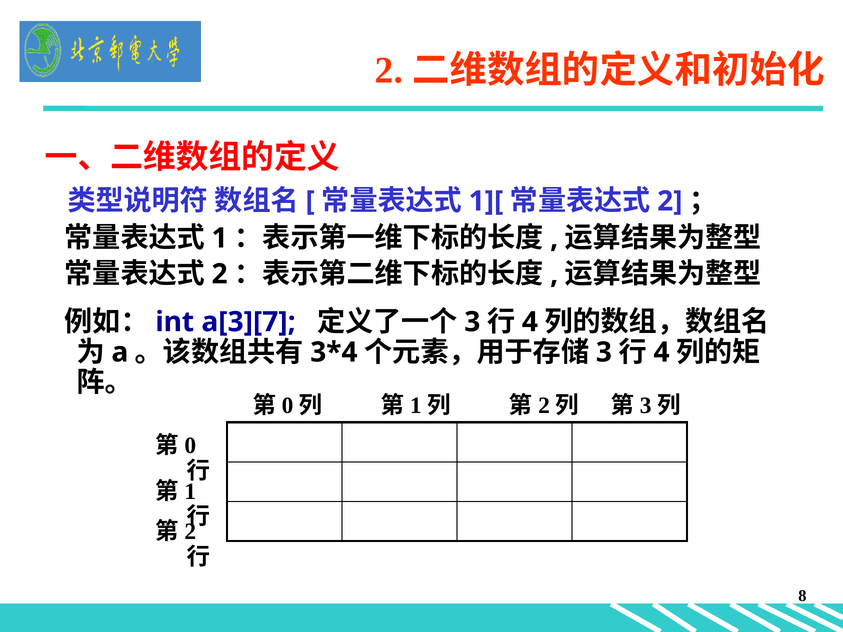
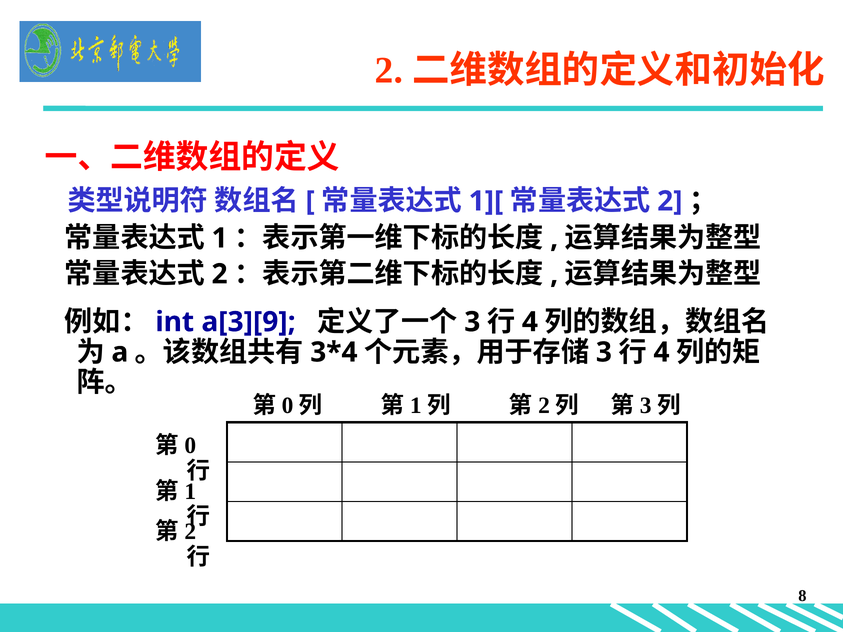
a[3][7: a[3][7 -> a[3][9
